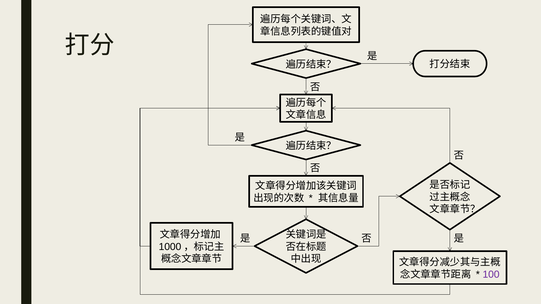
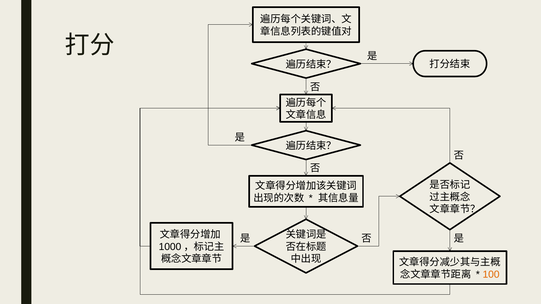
100 colour: purple -> orange
